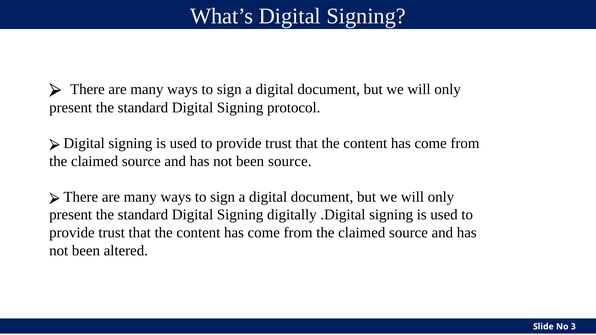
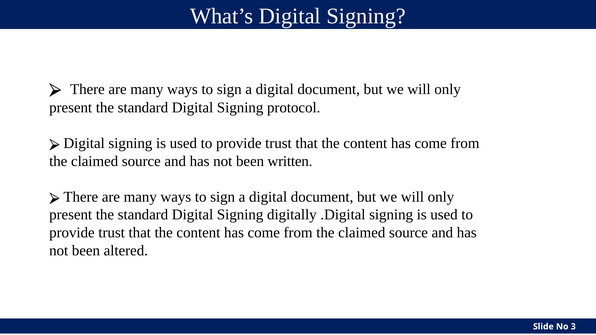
been source: source -> written
